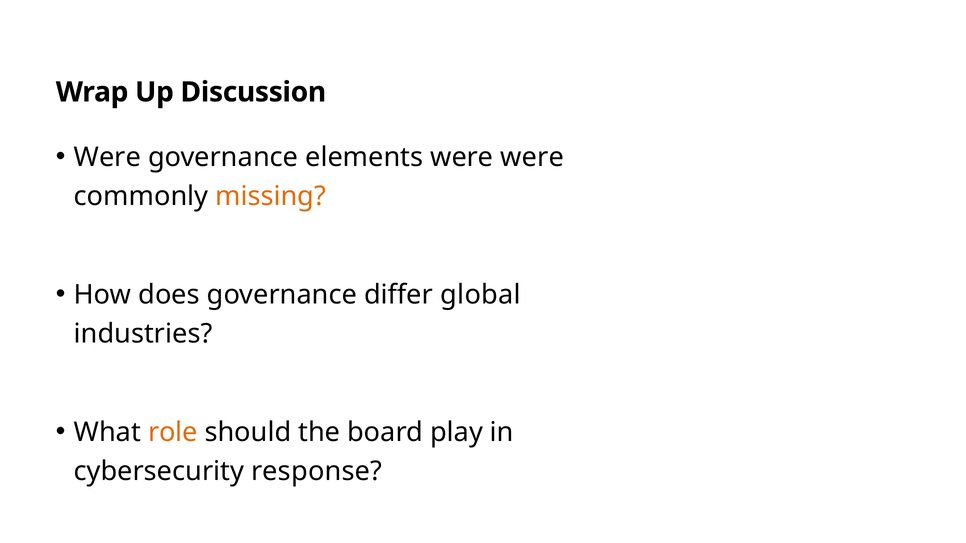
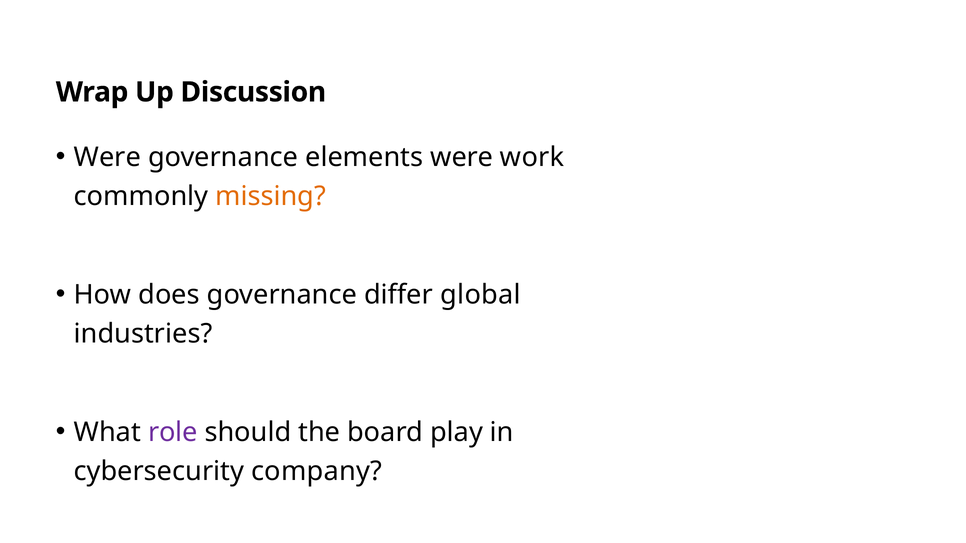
were were: were -> work
role colour: orange -> purple
response: response -> company
